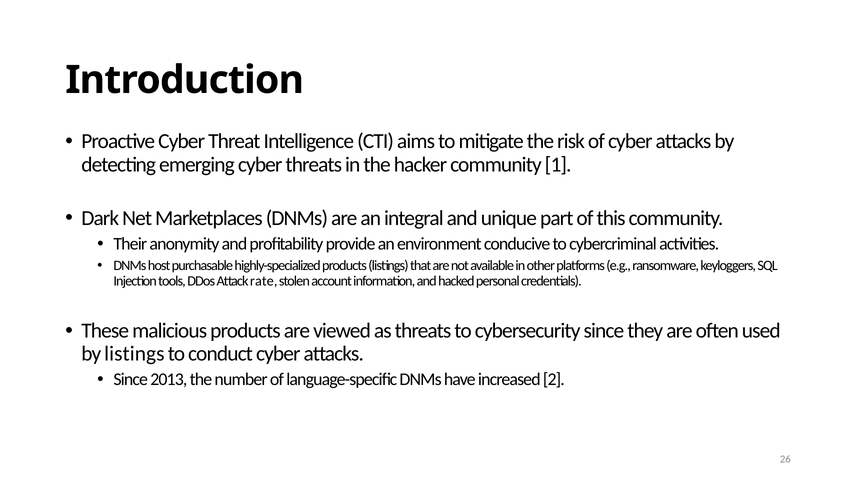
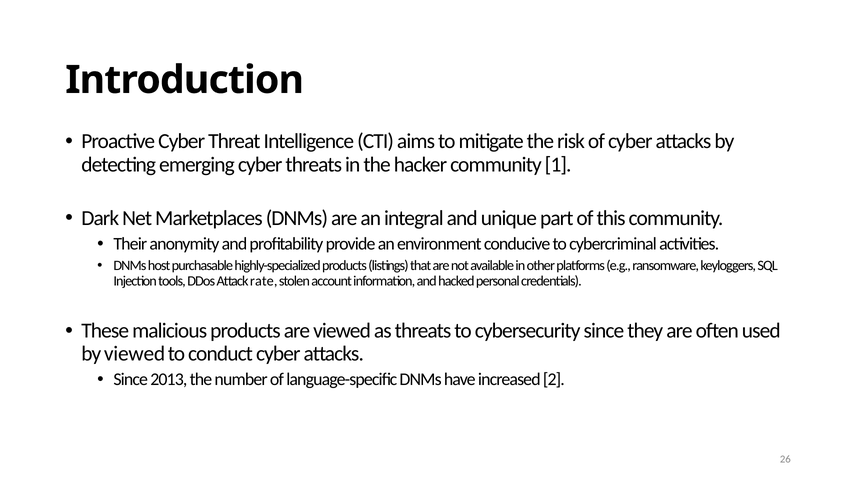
by listings: listings -> viewed
